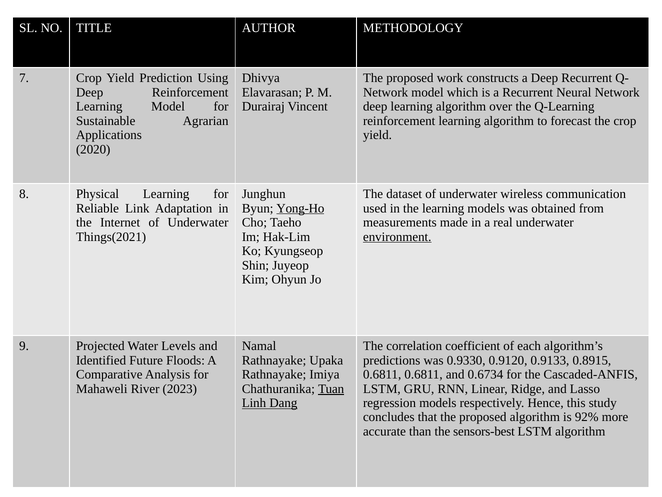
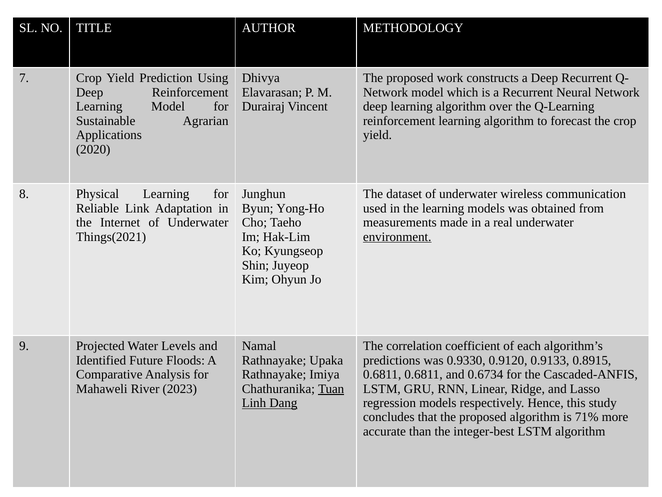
Yong-Ho underline: present -> none
92%: 92% -> 71%
sensors-best: sensors-best -> integer-best
